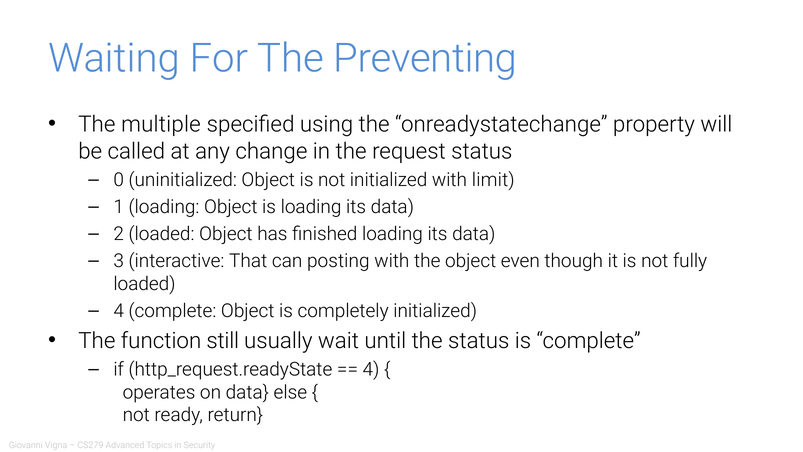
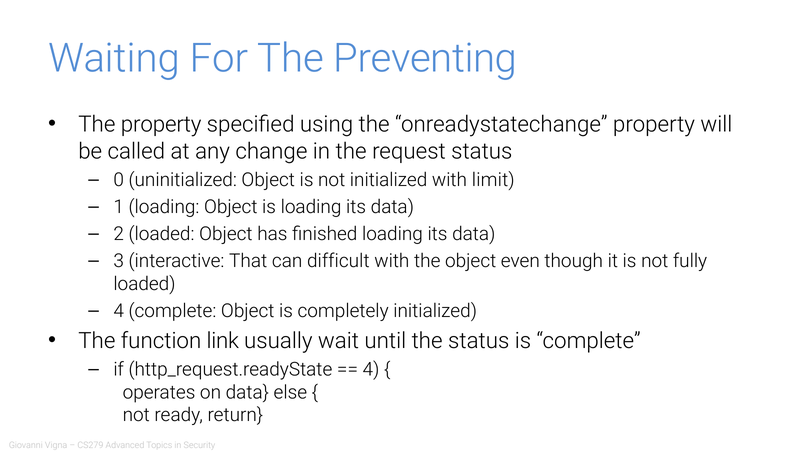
The multiple: multiple -> property
posting: posting -> difficult
still: still -> link
